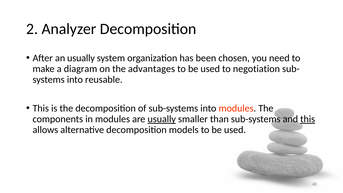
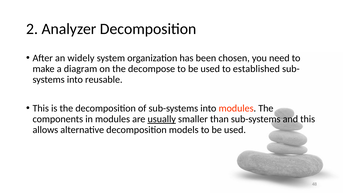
an usually: usually -> widely
advantages: advantages -> decompose
negotiation: negotiation -> established
this at (308, 119) underline: present -> none
